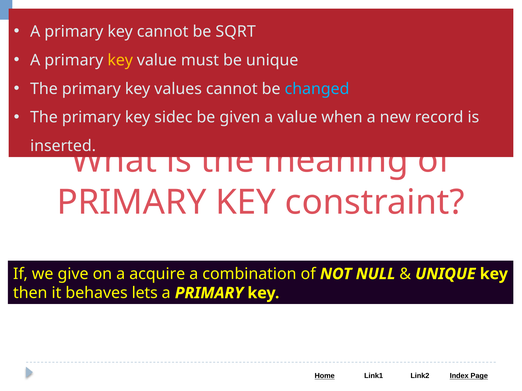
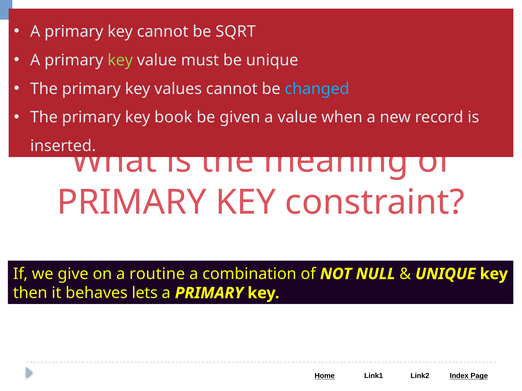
key at (120, 60) colour: yellow -> light green
sidec: sidec -> book
acquire: acquire -> routine
